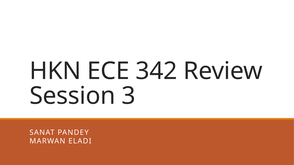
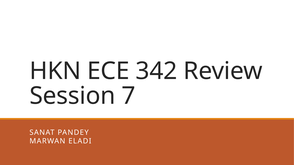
3: 3 -> 7
